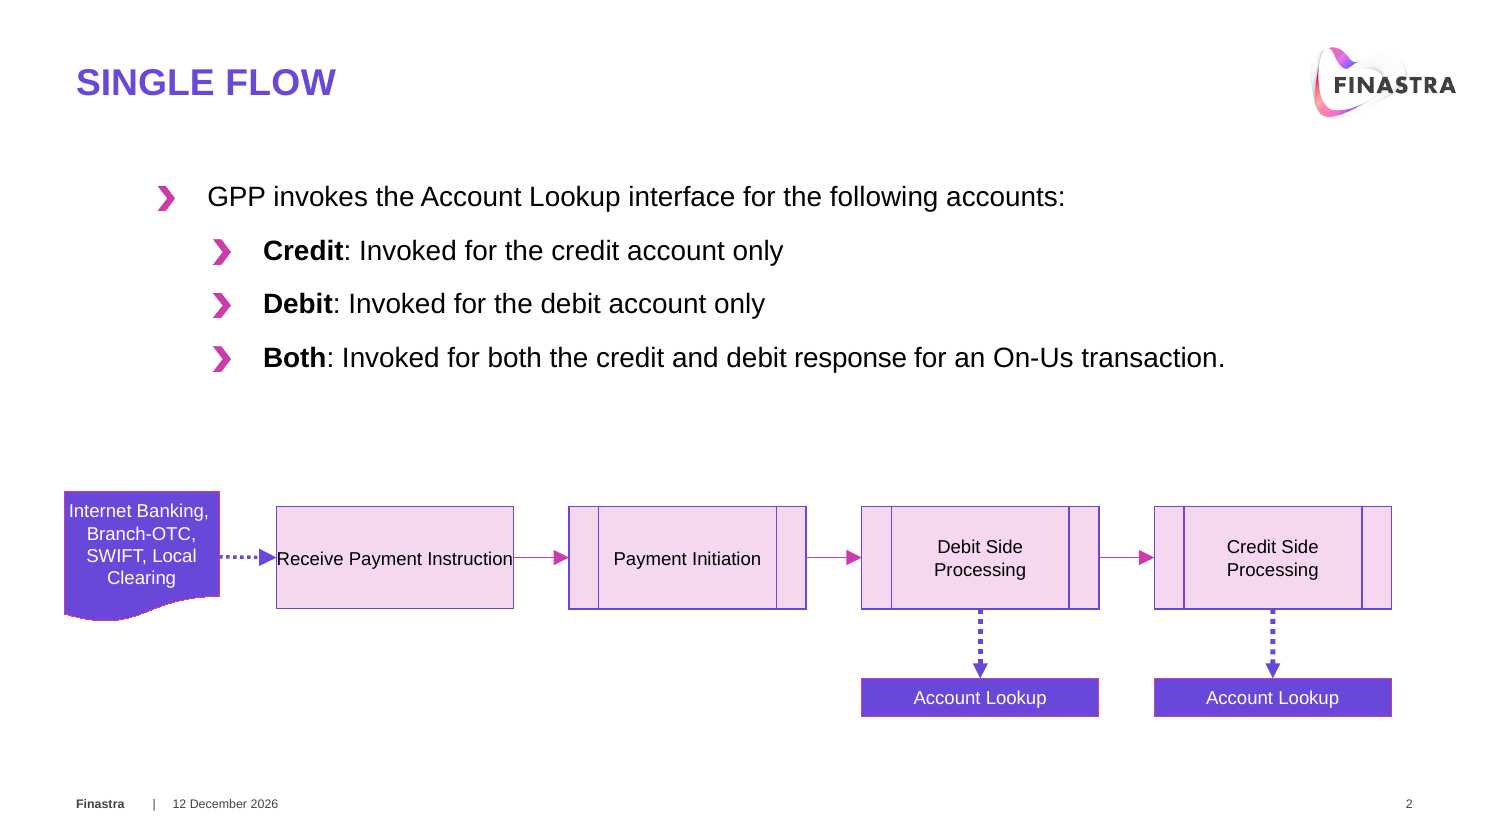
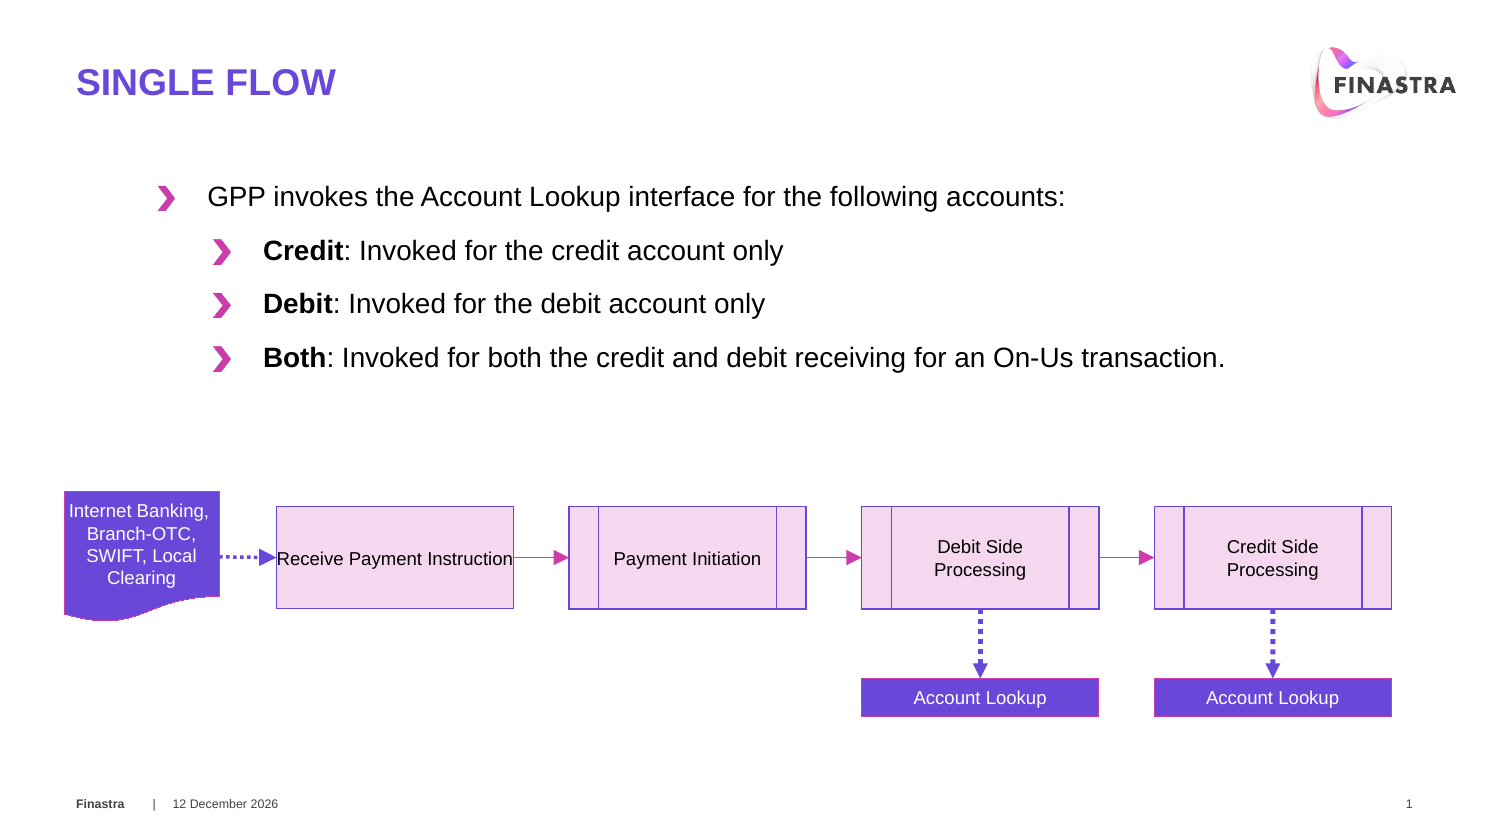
response: response -> receiving
2: 2 -> 1
